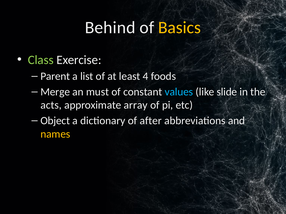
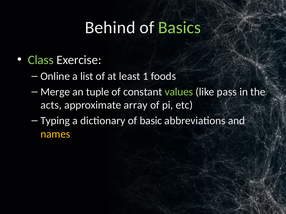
Basics colour: yellow -> light green
Parent: Parent -> Online
4: 4 -> 1
must: must -> tuple
values colour: light blue -> light green
slide: slide -> pass
Object: Object -> Typing
after: after -> basic
